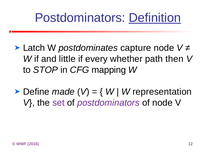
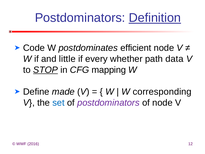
Latch: Latch -> Code
capture: capture -> efficient
then: then -> data
STOP underline: none -> present
representation: representation -> corresponding
set colour: purple -> blue
